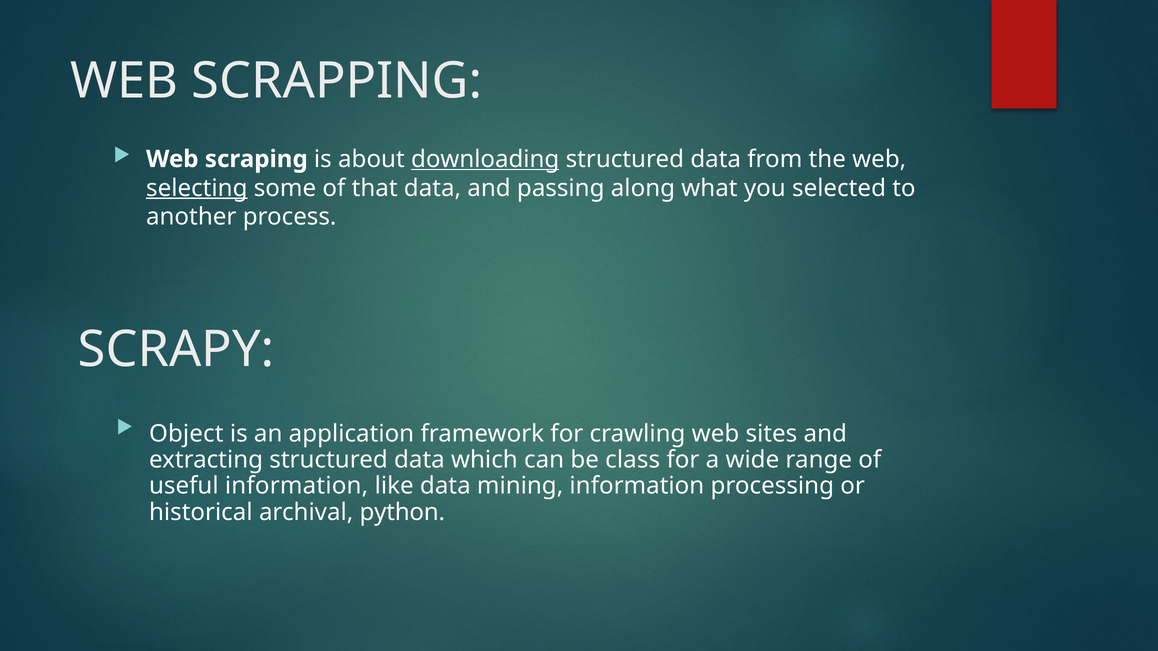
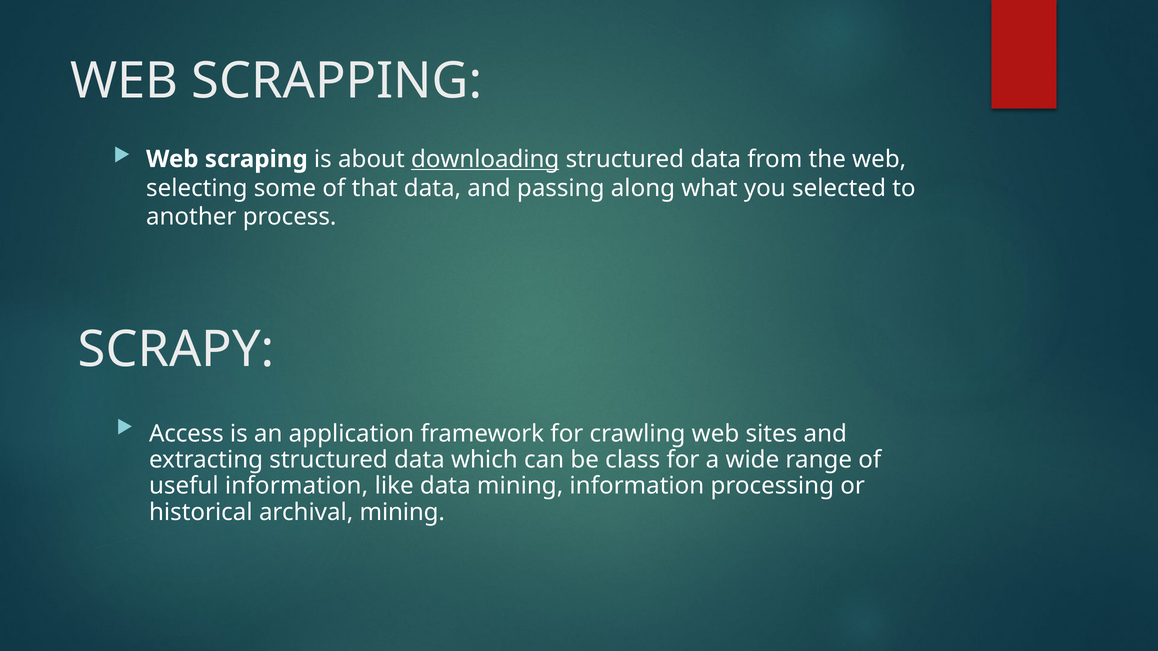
selecting underline: present -> none
Object: Object -> Access
archival python: python -> mining
